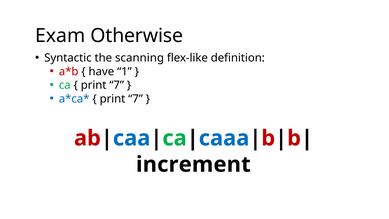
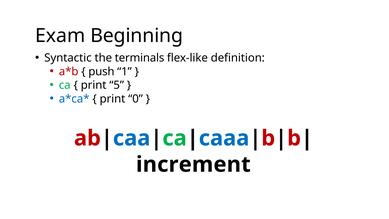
Otherwise: Otherwise -> Beginning
scanning: scanning -> terminals
have: have -> push
7 at (117, 85): 7 -> 5
7 at (136, 99): 7 -> 0
